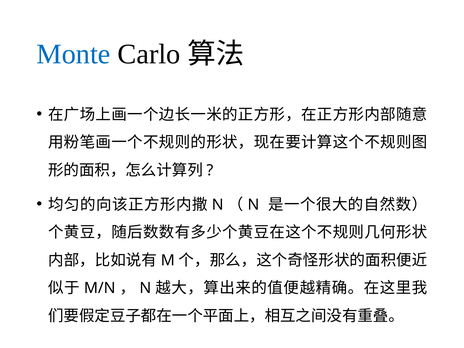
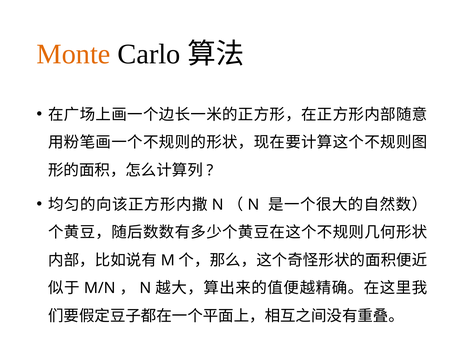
Monte colour: blue -> orange
